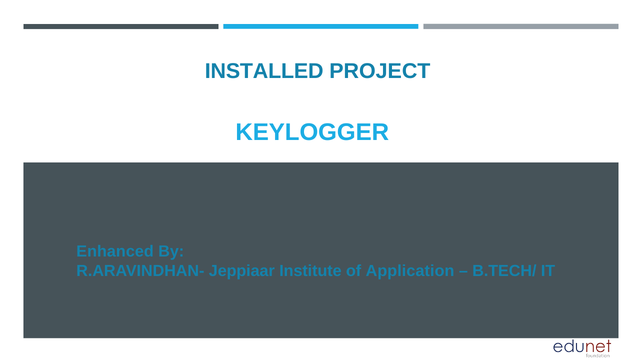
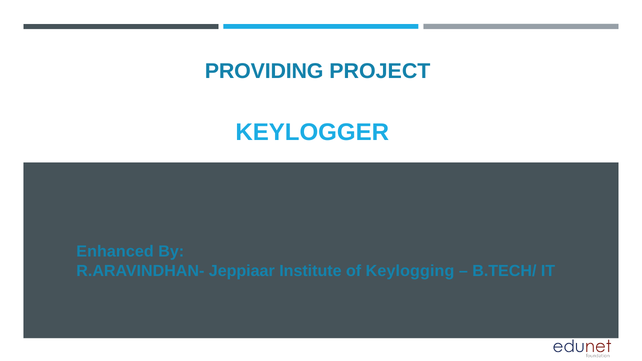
INSTALLED: INSTALLED -> PROVIDING
Application: Application -> Keylogging
